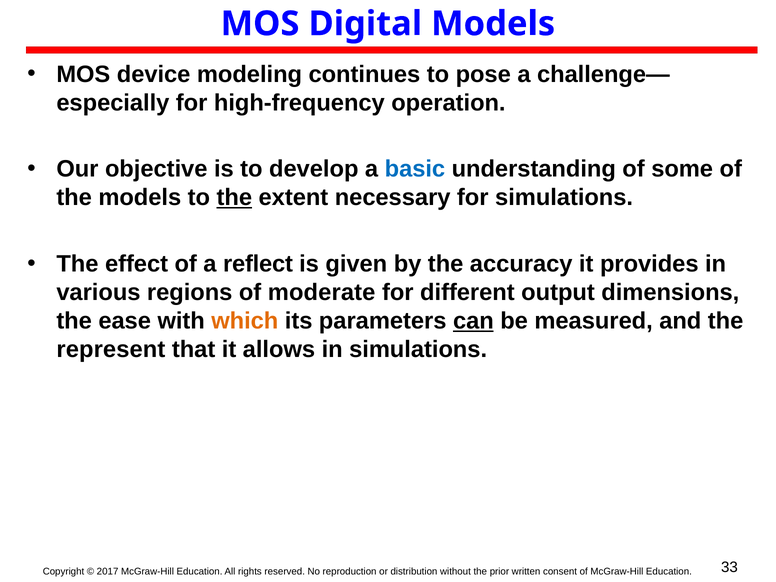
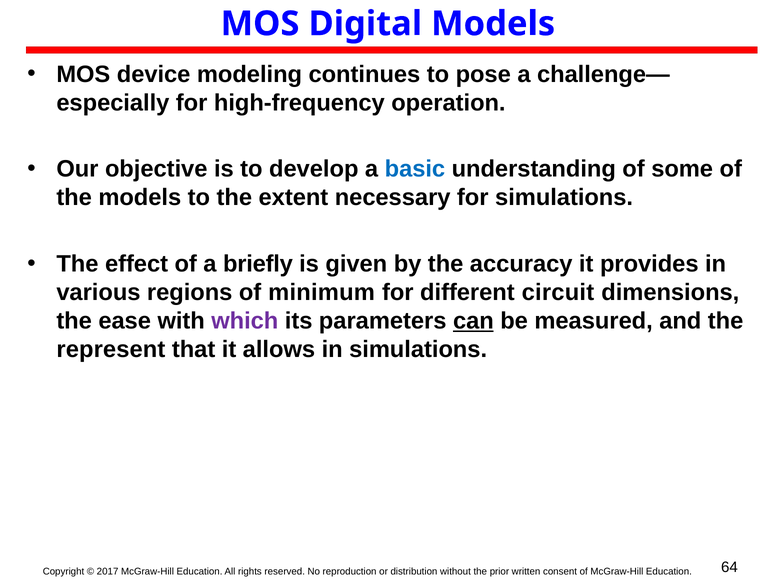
the at (234, 198) underline: present -> none
reflect: reflect -> briefly
moderate: moderate -> minimum
output: output -> circuit
which colour: orange -> purple
33: 33 -> 64
